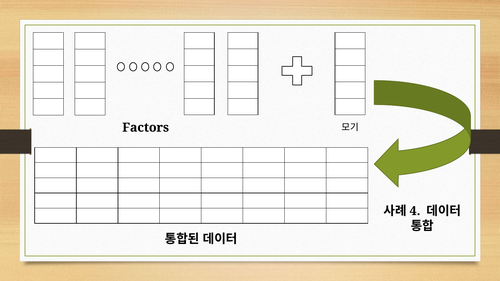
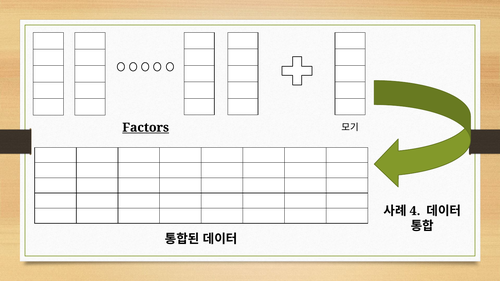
Factors underline: none -> present
